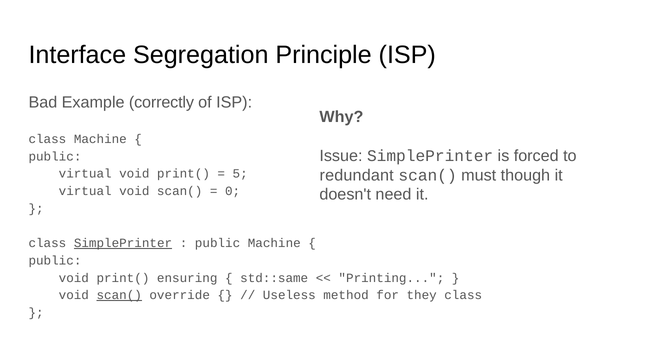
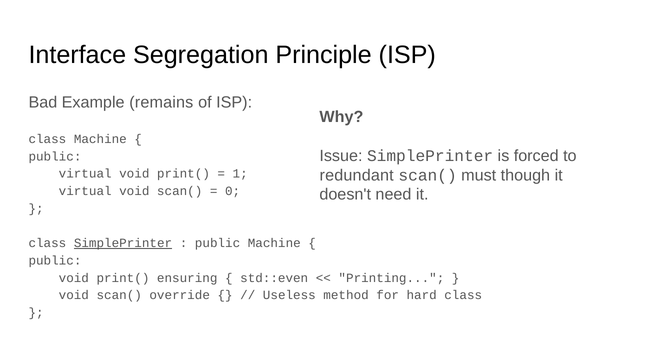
correctly: correctly -> remains
5: 5 -> 1
std::same: std::same -> std::even
scan( at (119, 295) underline: present -> none
they: they -> hard
